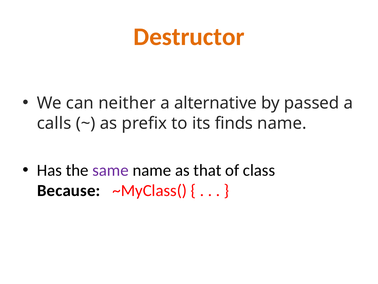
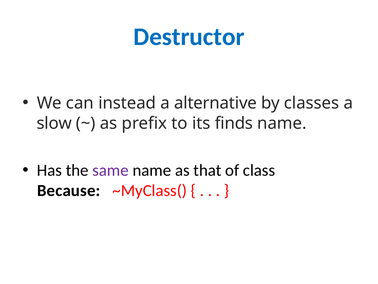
Destructor colour: orange -> blue
neither: neither -> instead
passed: passed -> classes
calls: calls -> slow
